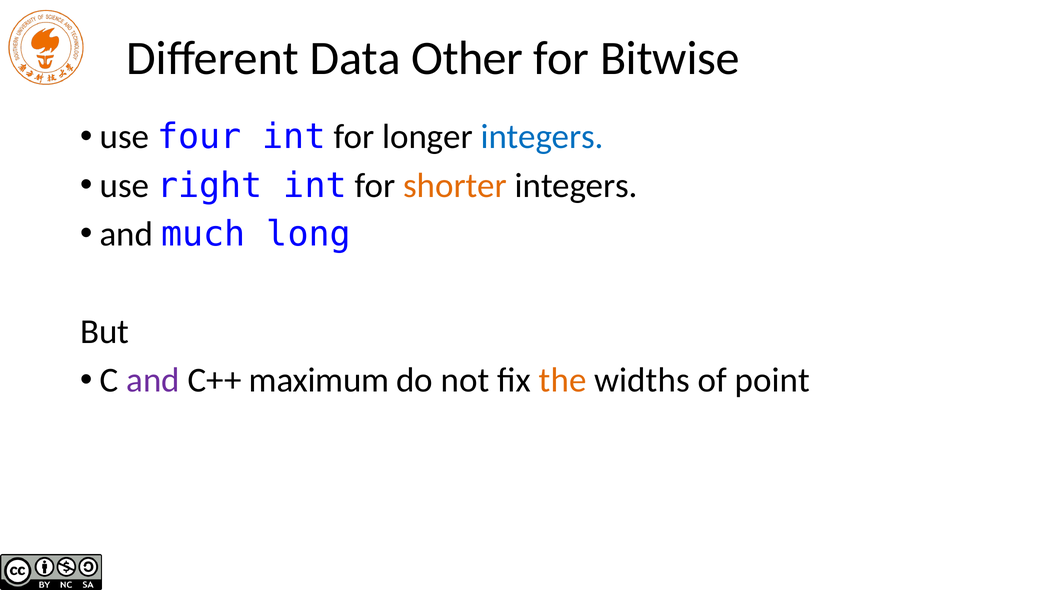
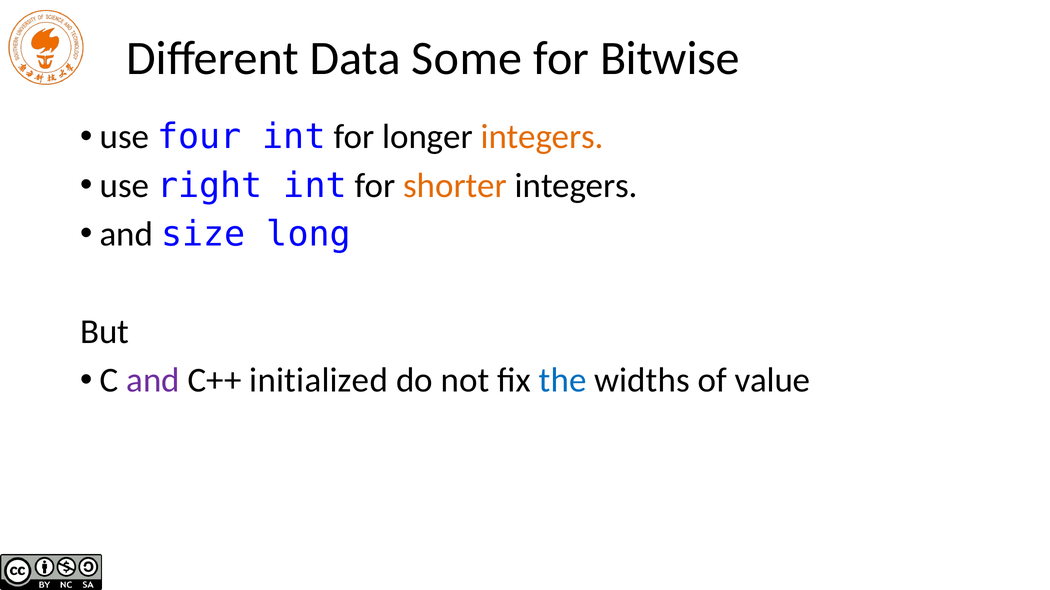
Other: Other -> Some
integers at (542, 137) colour: blue -> orange
much: much -> size
maximum: maximum -> initialized
the colour: orange -> blue
point: point -> value
